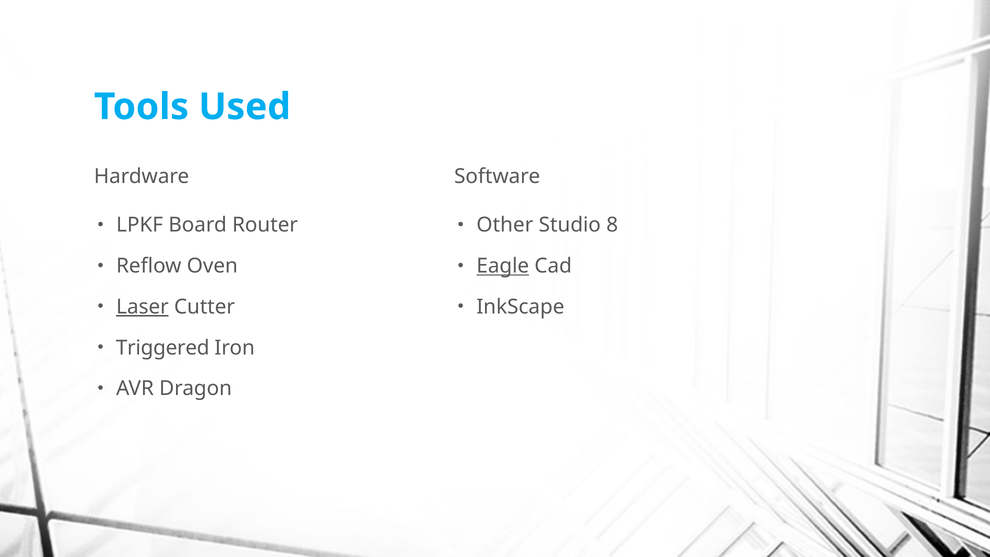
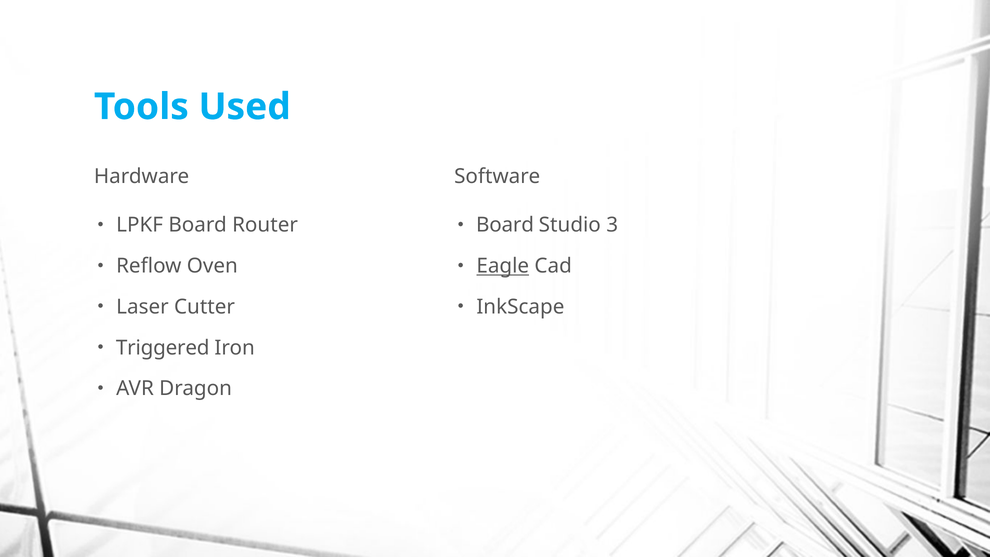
Other at (505, 225): Other -> Board
8: 8 -> 3
Laser underline: present -> none
